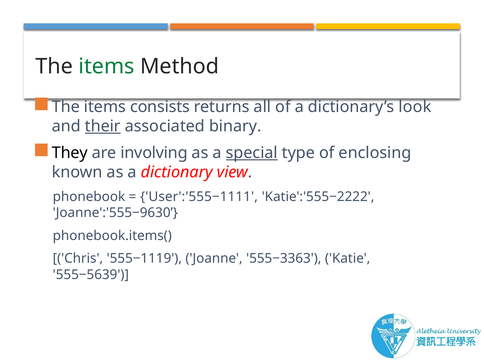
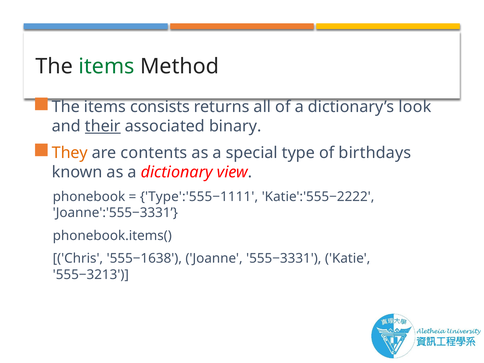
They colour: black -> orange
involving: involving -> contents
special underline: present -> none
enclosing: enclosing -> birthdays
User':'555−1111: User':'555−1111 -> Type':'555−1111
Joanne':'555−9630: Joanne':'555−9630 -> Joanne':'555−3331
555−1119: 555−1119 -> 555−1638
555−3363: 555−3363 -> 555−3331
555−5639: 555−5639 -> 555−3213
